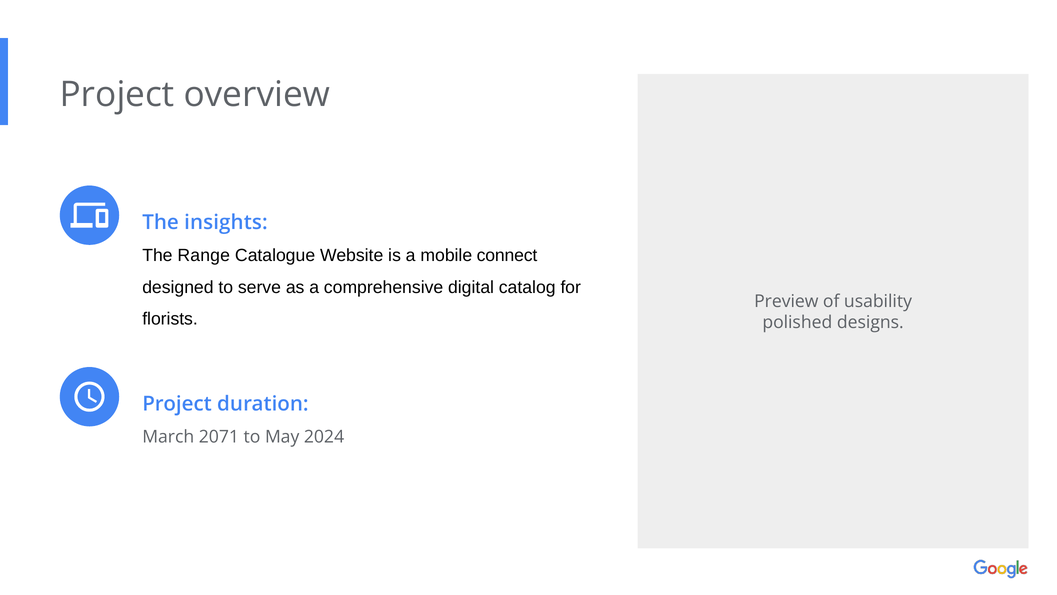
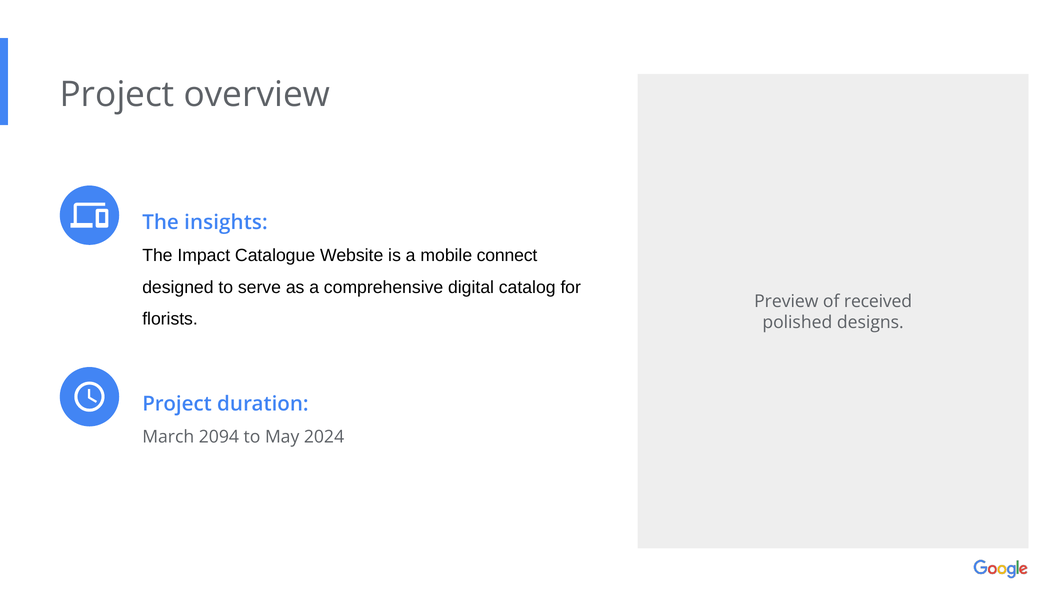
Range: Range -> Impact
usability: usability -> received
2071: 2071 -> 2094
